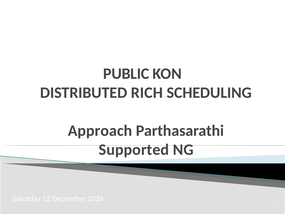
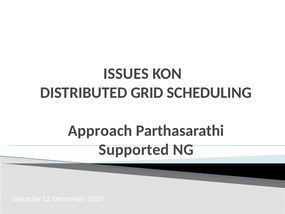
PUBLIC: PUBLIC -> ISSUES
RICH: RICH -> GRID
